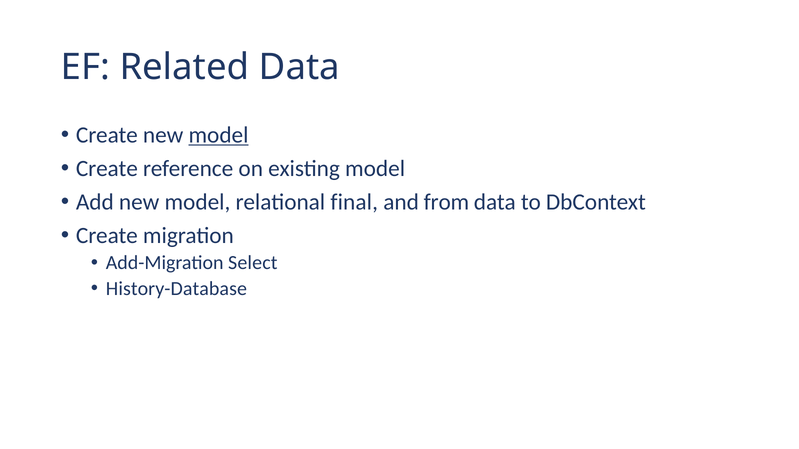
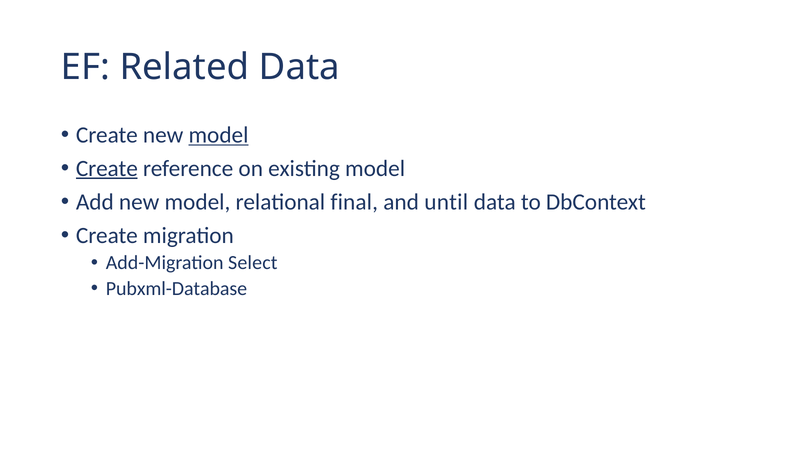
Create at (107, 169) underline: none -> present
from: from -> until
History-Database: History-Database -> Pubxml-Database
